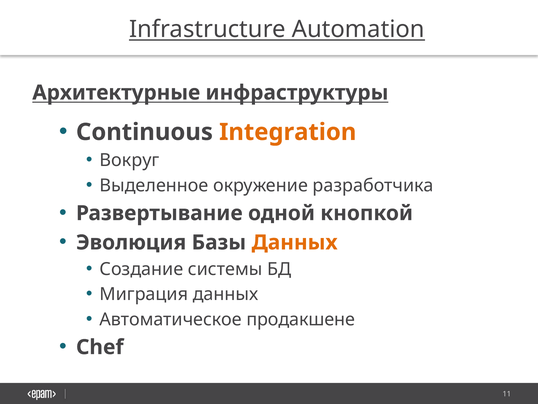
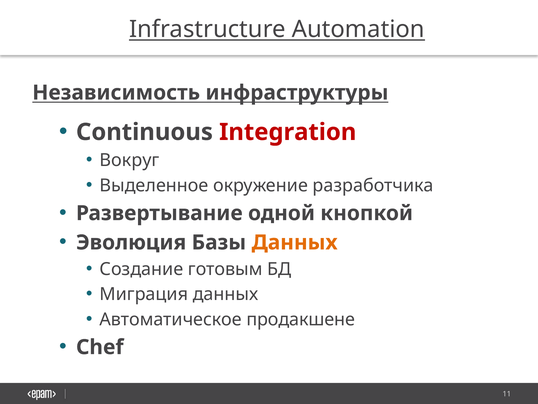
Архитектурные: Архитектурные -> Независимость
Integration colour: orange -> red
системы: системы -> готовым
